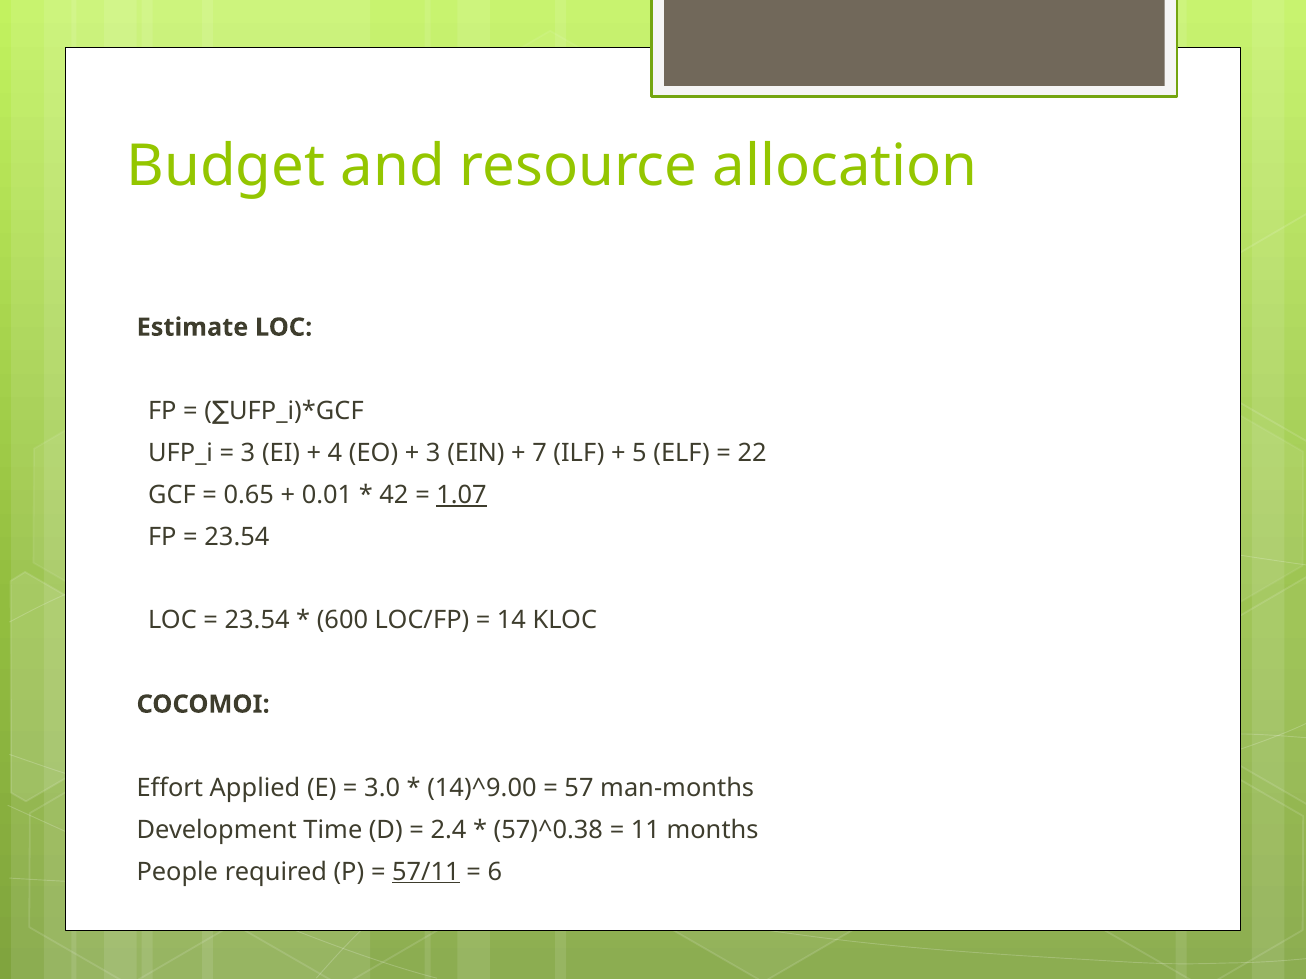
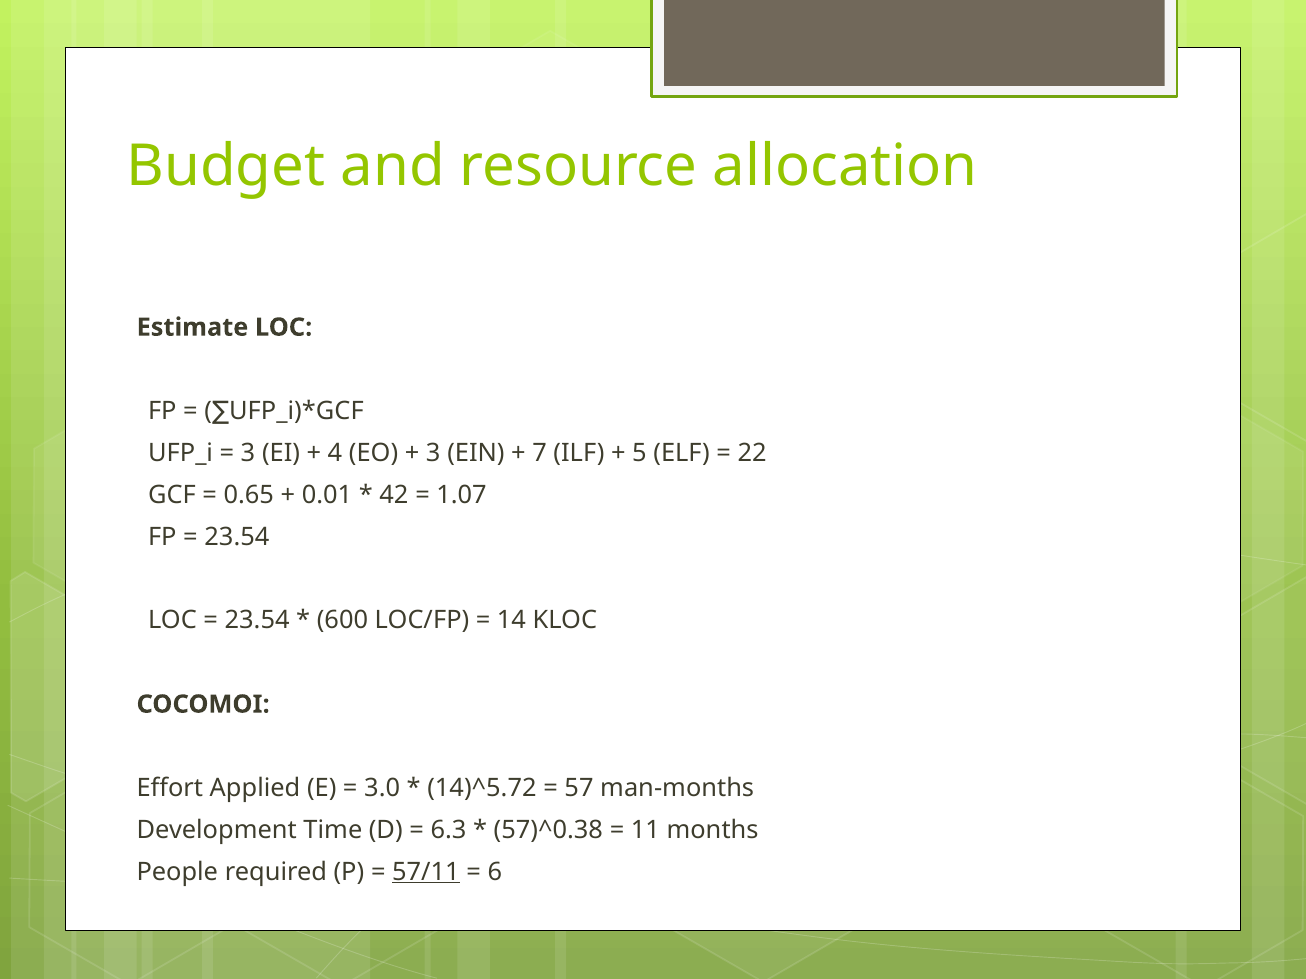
1.07 underline: present -> none
14)^9.00: 14)^9.00 -> 14)^5.72
2.4: 2.4 -> 6.3
